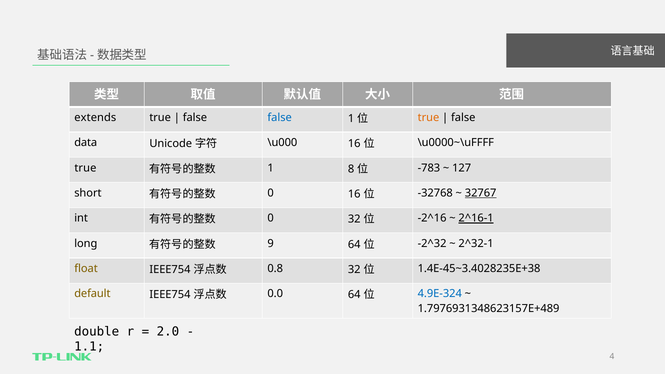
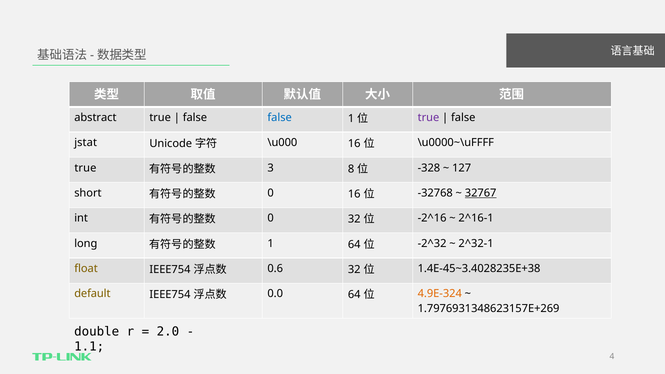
extends: extends -> abstract
true at (428, 117) colour: orange -> purple
data: data -> jstat
1 at (271, 168): 1 -> 3
-783: -783 -> -328
2^16-1 underline: present -> none
9 at (271, 243): 9 -> 1
0.8: 0.8 -> 0.6
4.9E-324 colour: blue -> orange
1.7976931348623157E+489: 1.7976931348623157E+489 -> 1.7976931348623157E+269
